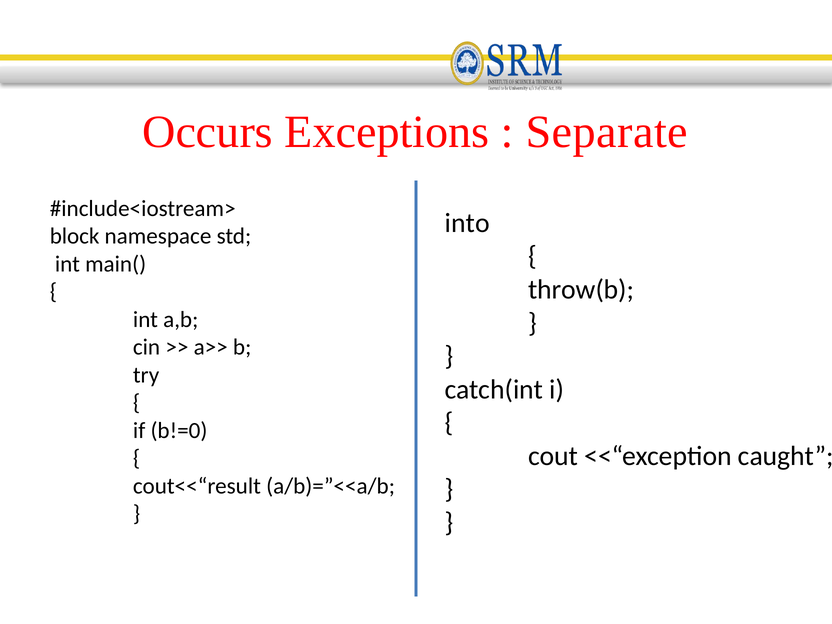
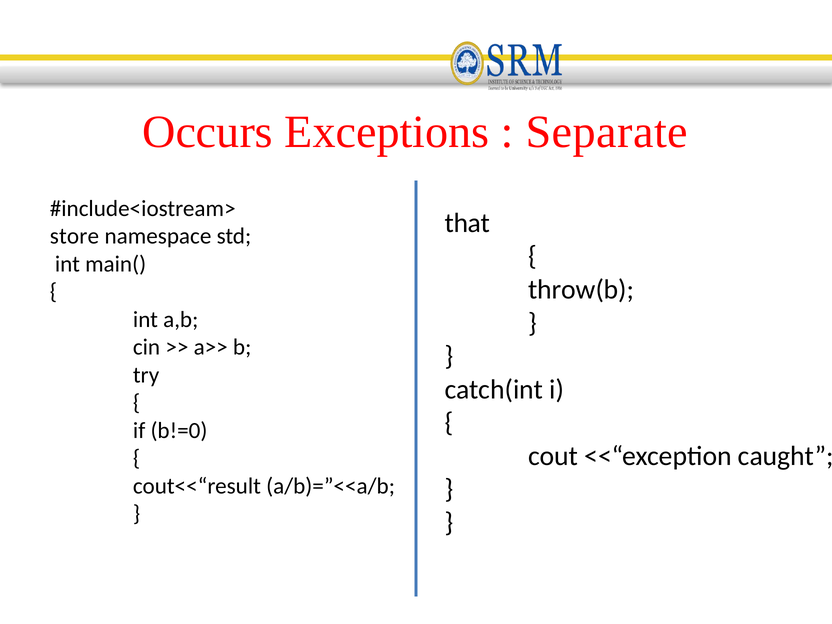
into: into -> that
block: block -> store
